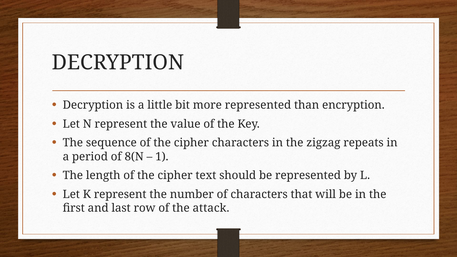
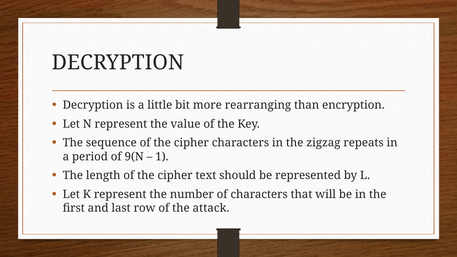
more represented: represented -> rearranging
8(N: 8(N -> 9(N
